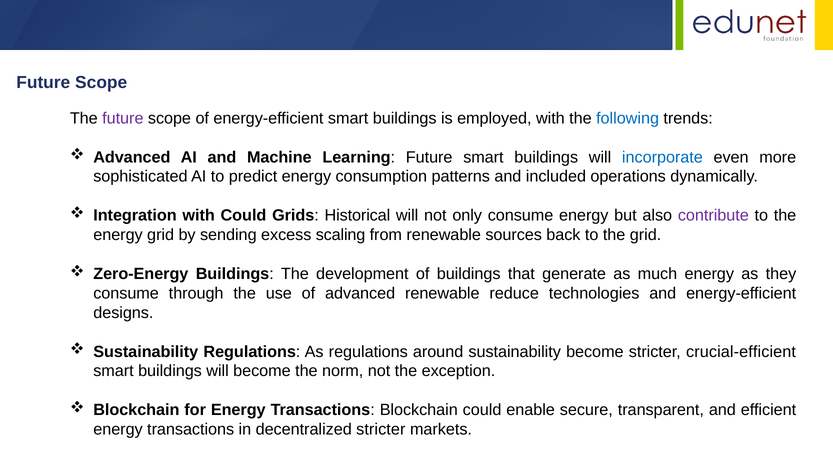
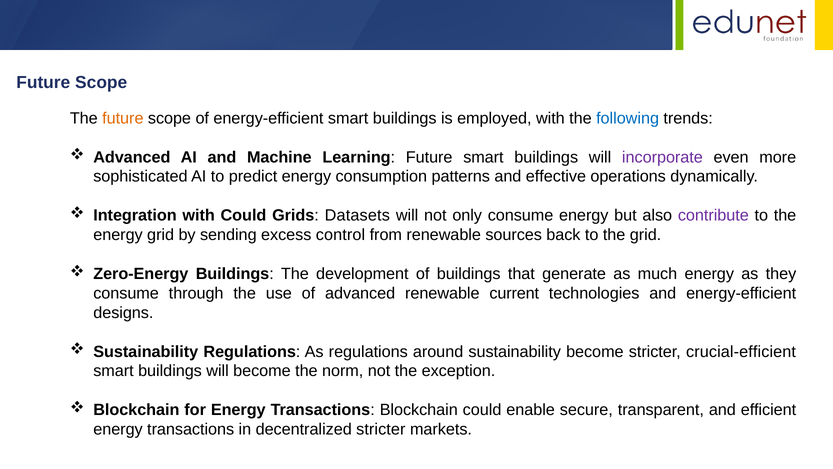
future at (123, 118) colour: purple -> orange
incorporate colour: blue -> purple
included: included -> effective
Historical: Historical -> Datasets
scaling: scaling -> control
reduce: reduce -> current
